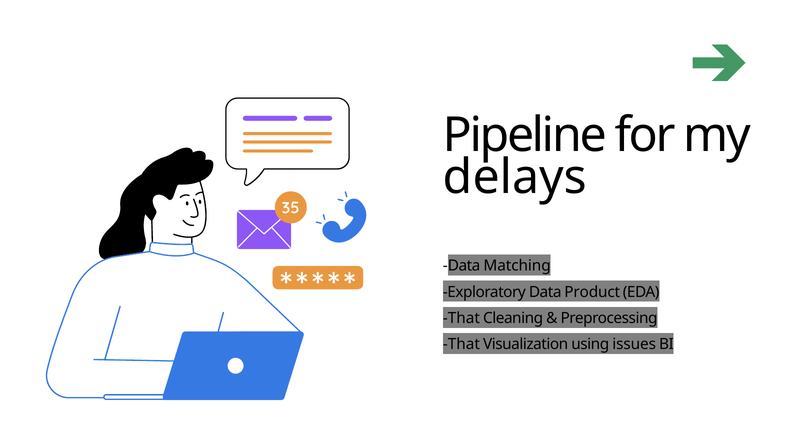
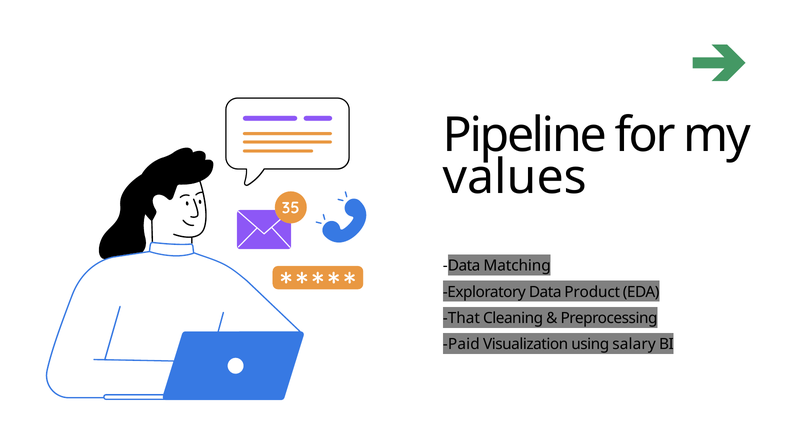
delays: delays -> values
That at (461, 344): That -> Paid
issues: issues -> salary
